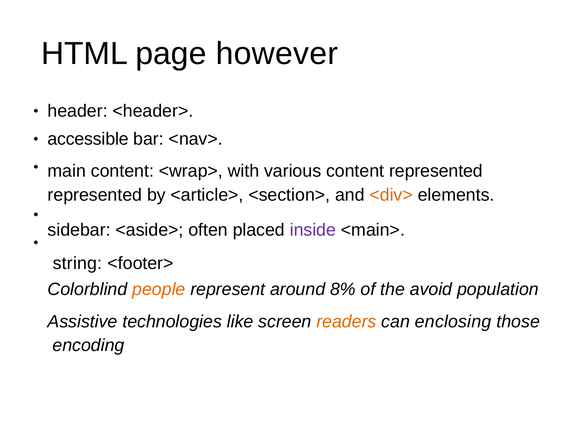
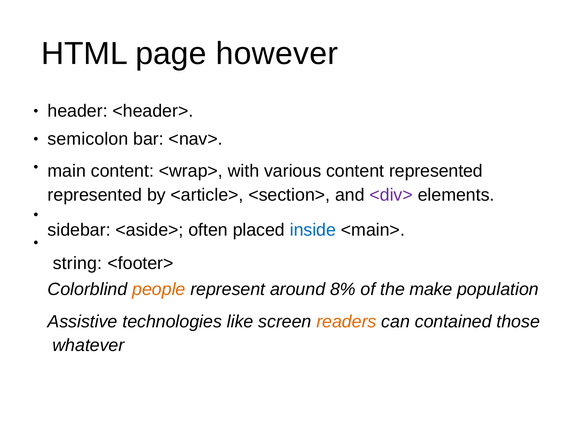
accessible: accessible -> semicolon
<div> colour: orange -> purple
inside colour: purple -> blue
avoid: avoid -> make
enclosing: enclosing -> contained
encoding: encoding -> whatever
